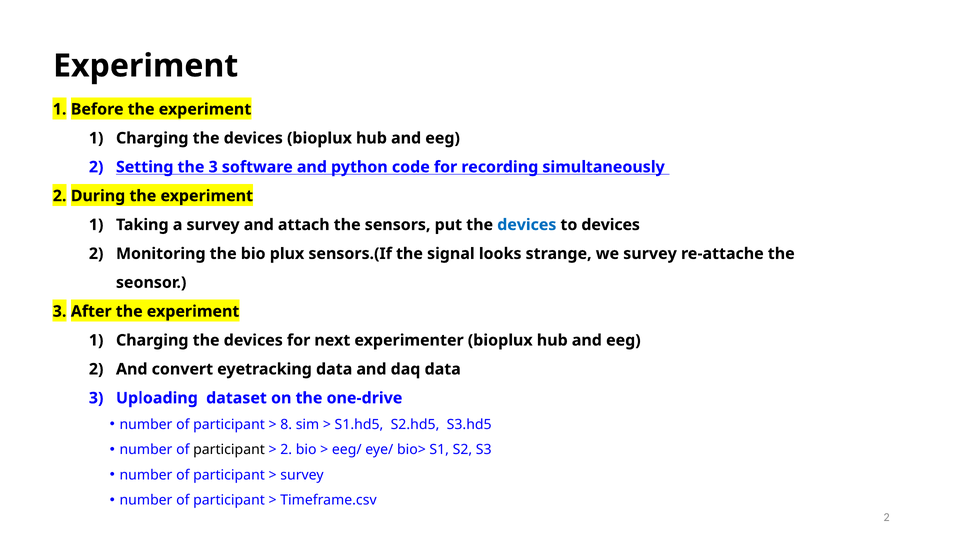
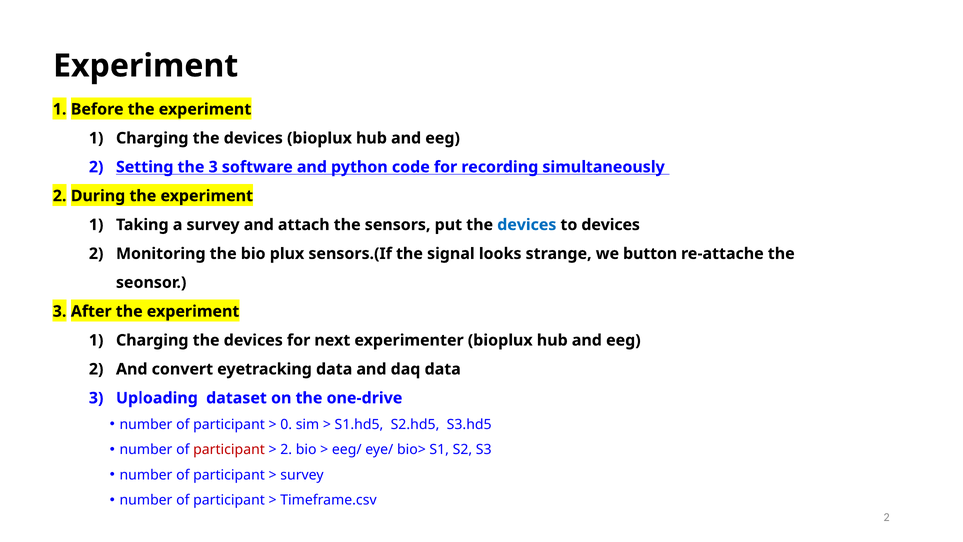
we survey: survey -> button
8: 8 -> 0
participant at (229, 449) colour: black -> red
